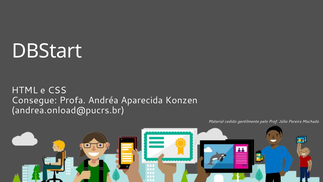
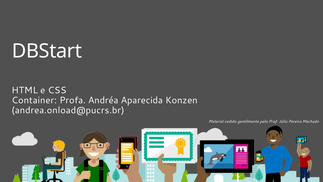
Consegue: Consegue -> Container
